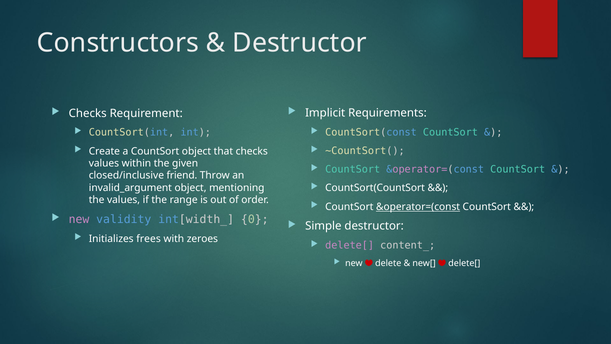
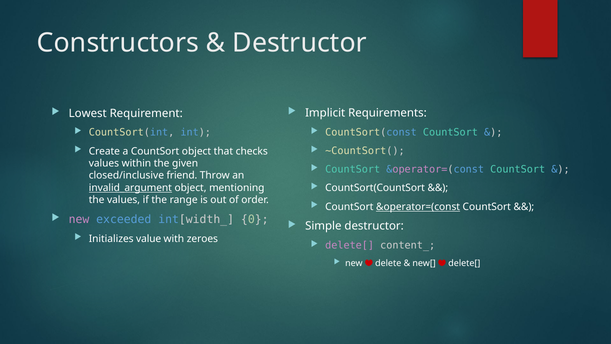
Checks at (88, 113): Checks -> Lowest
invalid_argument underline: none -> present
validity: validity -> exceeded
frees: frees -> value
